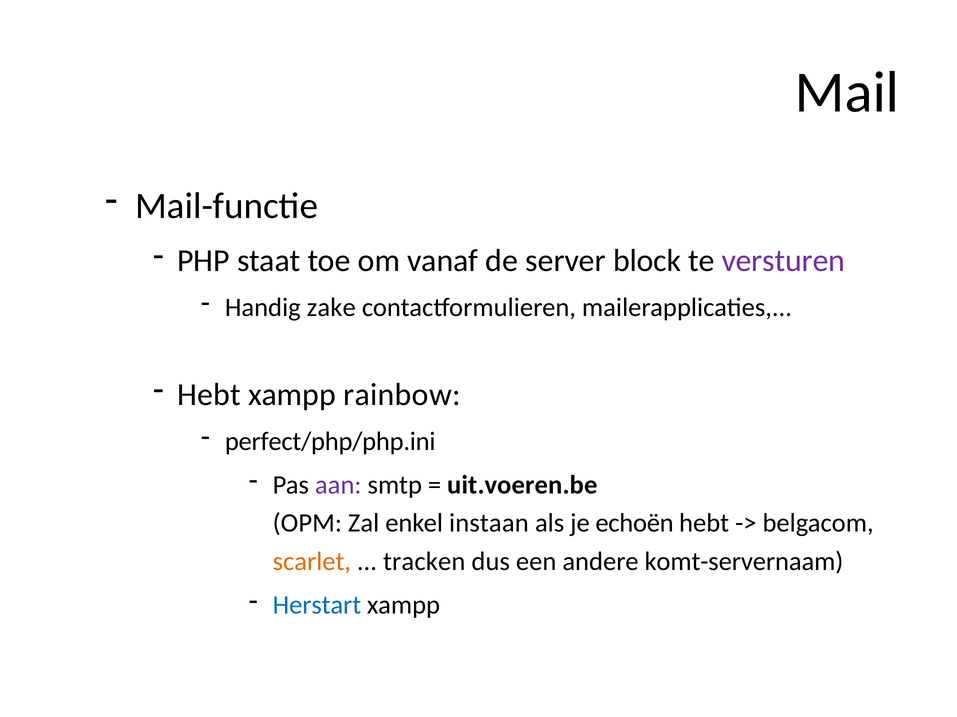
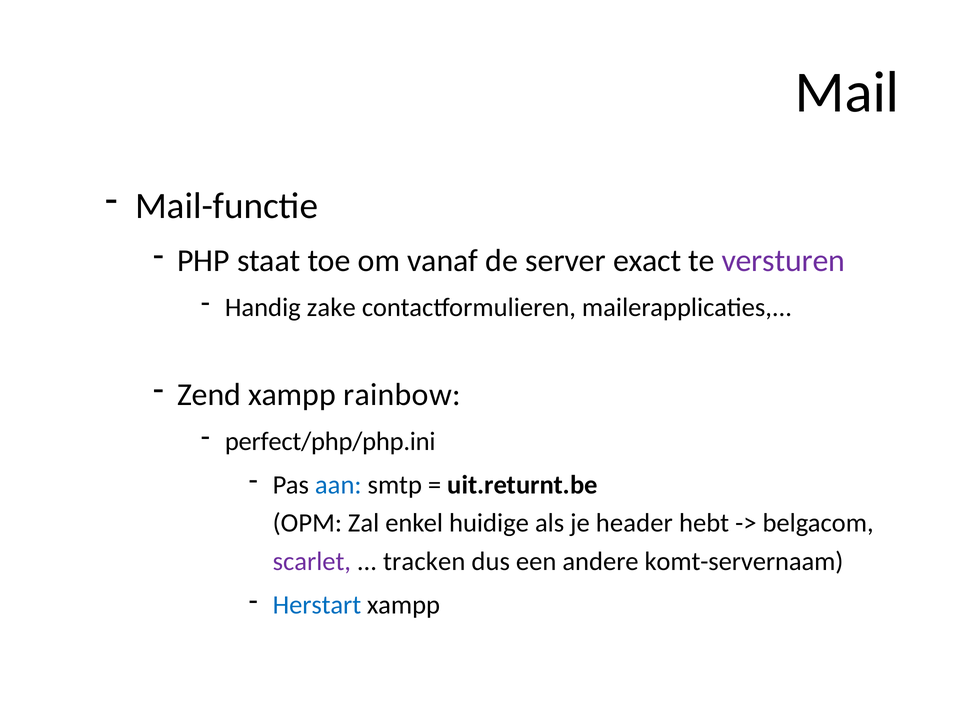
block: block -> exact
Hebt at (209, 395): Hebt -> Zend
aan colour: purple -> blue
uit.voeren.be: uit.voeren.be -> uit.returnt.be
instaan: instaan -> huidige
echoën: echoën -> header
scarlet colour: orange -> purple
